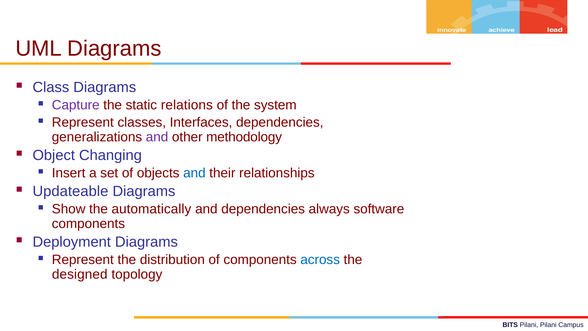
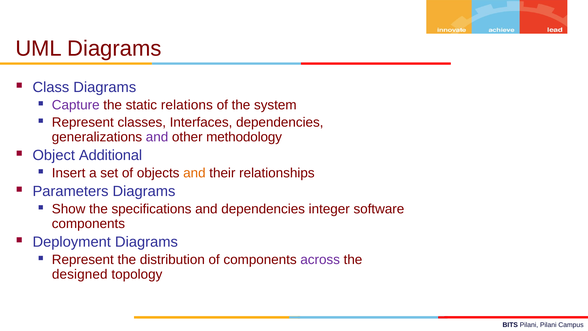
Changing: Changing -> Additional
and at (194, 173) colour: blue -> orange
Updateable: Updateable -> Parameters
automatically: automatically -> specifications
always: always -> integer
across colour: blue -> purple
